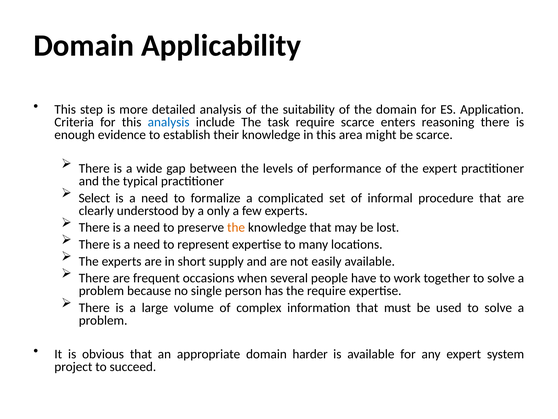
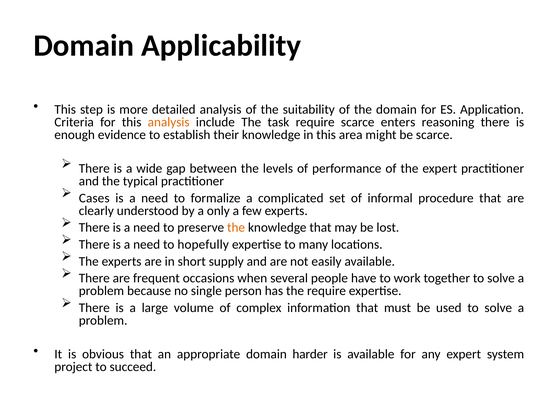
analysis at (169, 122) colour: blue -> orange
Select: Select -> Cases
represent: represent -> hopefully
